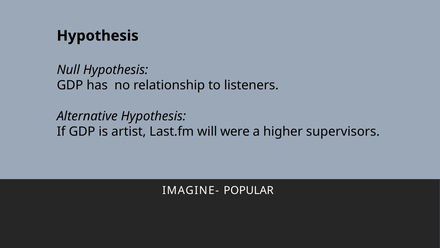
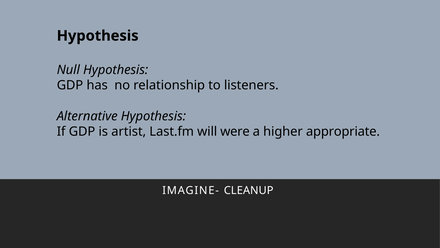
supervisors: supervisors -> appropriate
POPULAR: POPULAR -> CLEANUP
